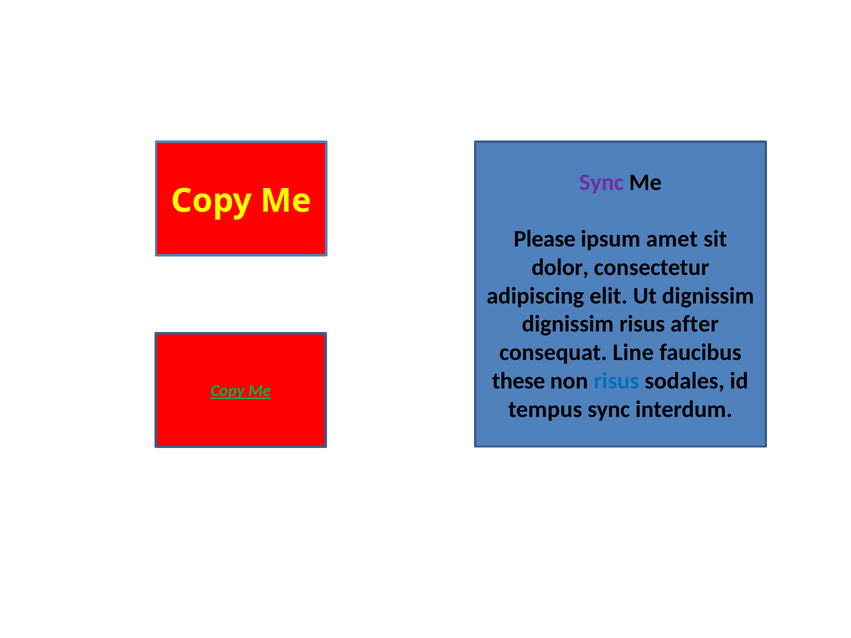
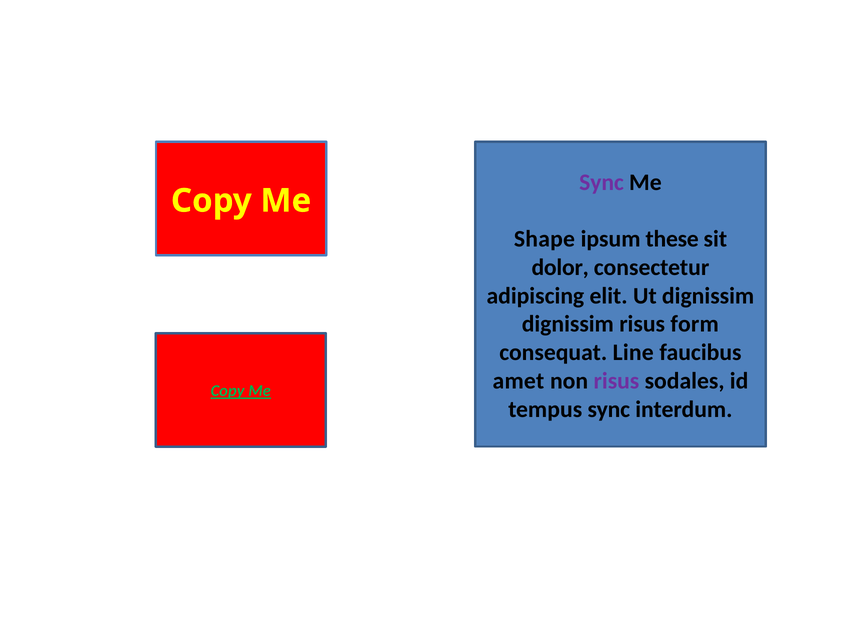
Please: Please -> Shape
amet: amet -> these
after: after -> form
these: these -> amet
risus at (616, 381) colour: blue -> purple
